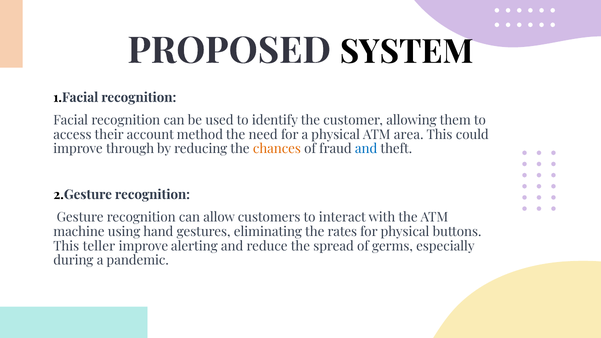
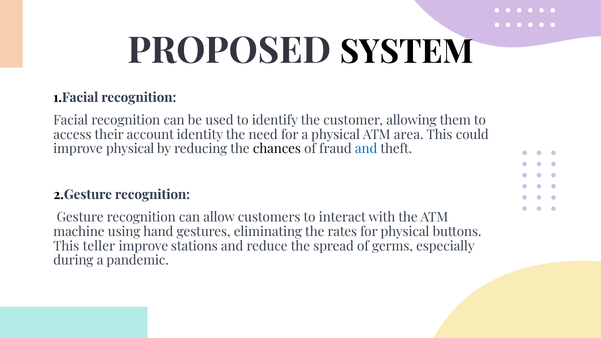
method: method -> identity
improve through: through -> physical
chances colour: orange -> black
alerting: alerting -> stations
